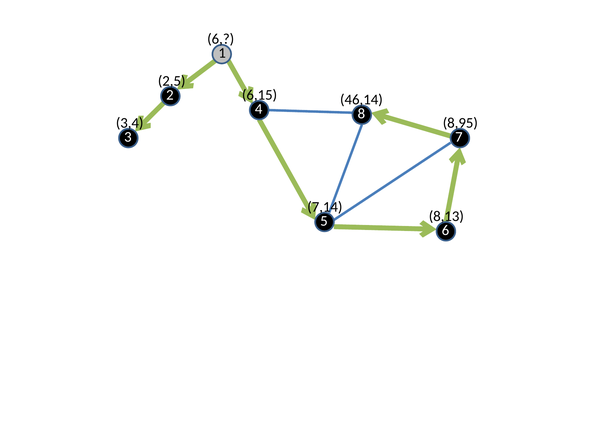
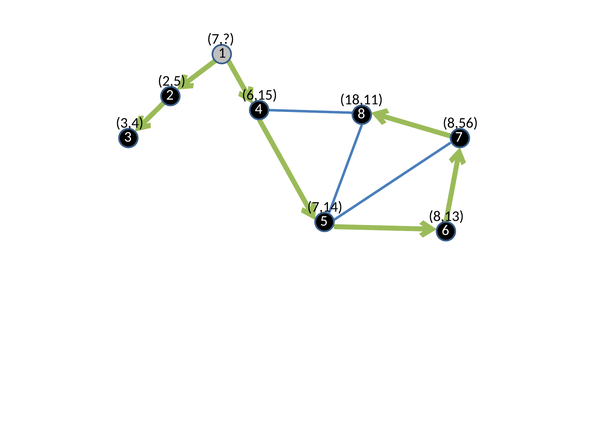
6 at (221, 39): 6 -> 7
46,14: 46,14 -> 18,11
8,95: 8,95 -> 8,56
